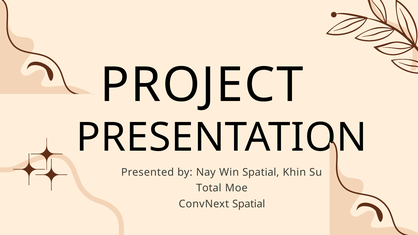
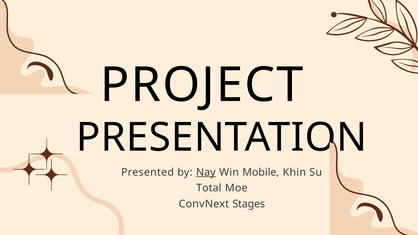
Nay underline: none -> present
Win Spatial: Spatial -> Mobile
ConvNext Spatial: Spatial -> Stages
